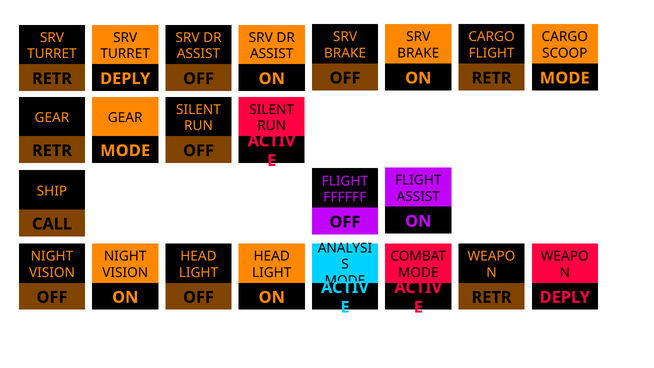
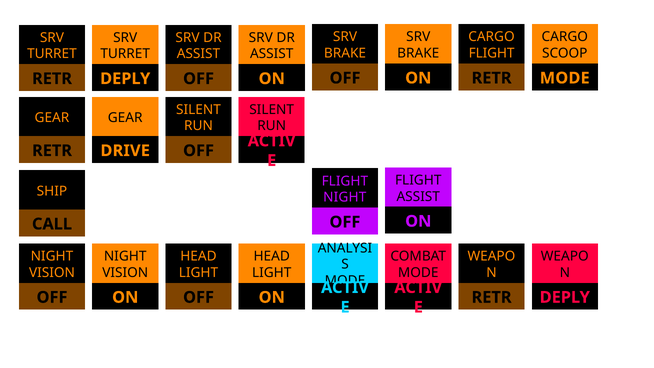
MODE at (125, 151): MODE -> DRIVE
FFFFFF at (345, 197): FFFFFF -> NIGHT
